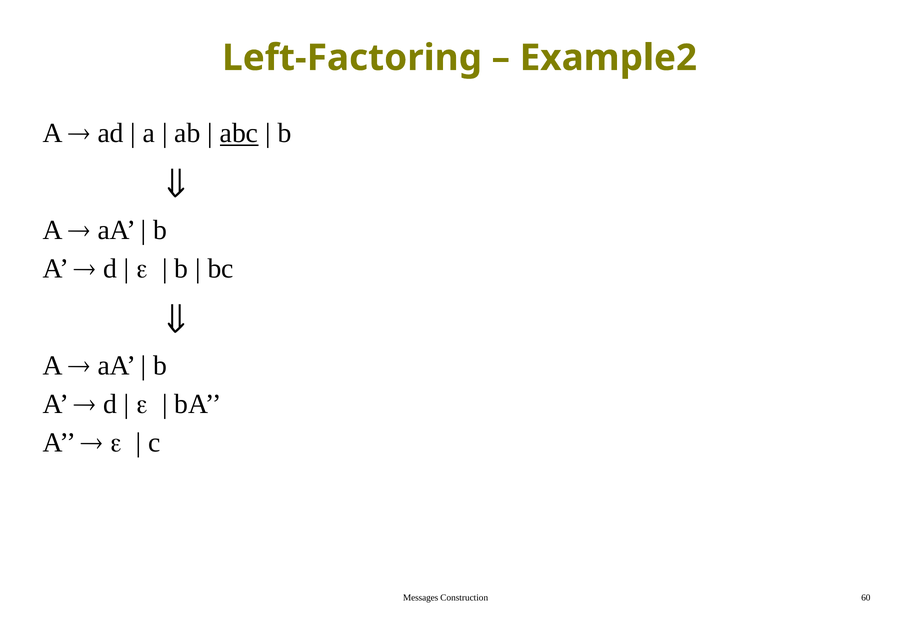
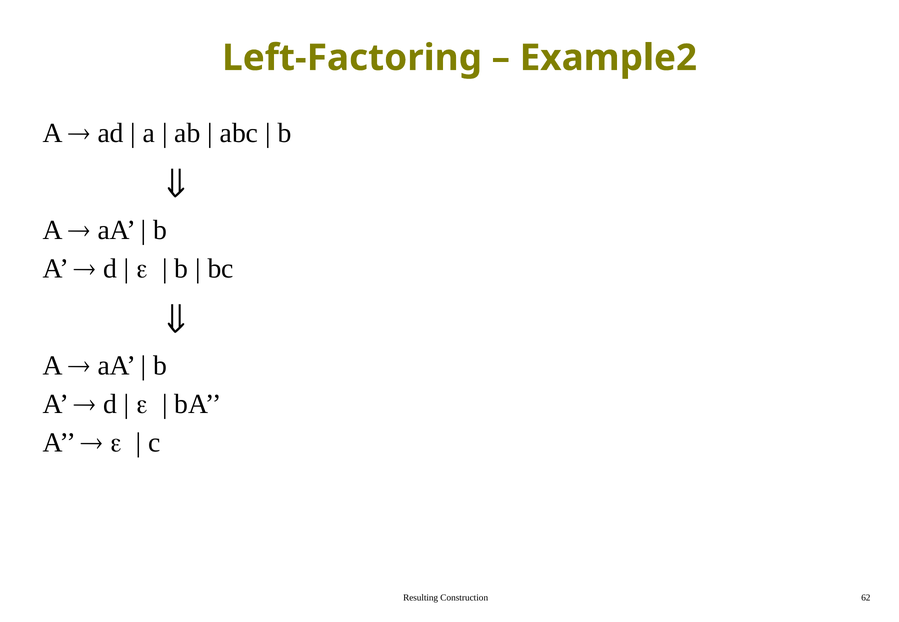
abc underline: present -> none
Messages: Messages -> Resulting
60: 60 -> 62
